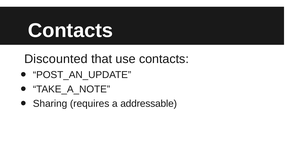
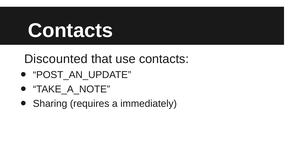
addressable: addressable -> immediately
